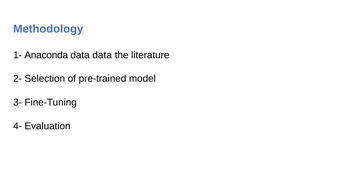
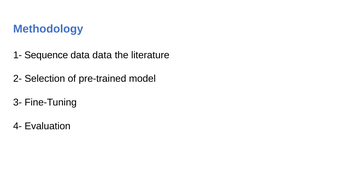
Anaconda: Anaconda -> Sequence
